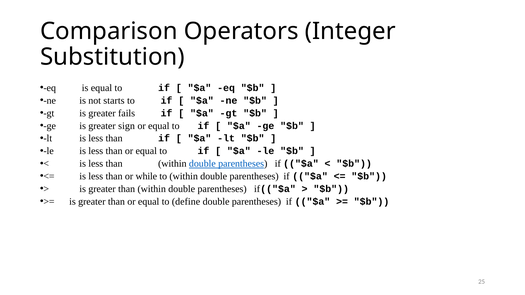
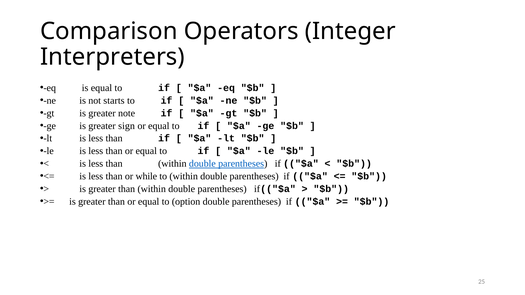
Substitution: Substitution -> Interpreters
fails: fails -> note
define: define -> option
